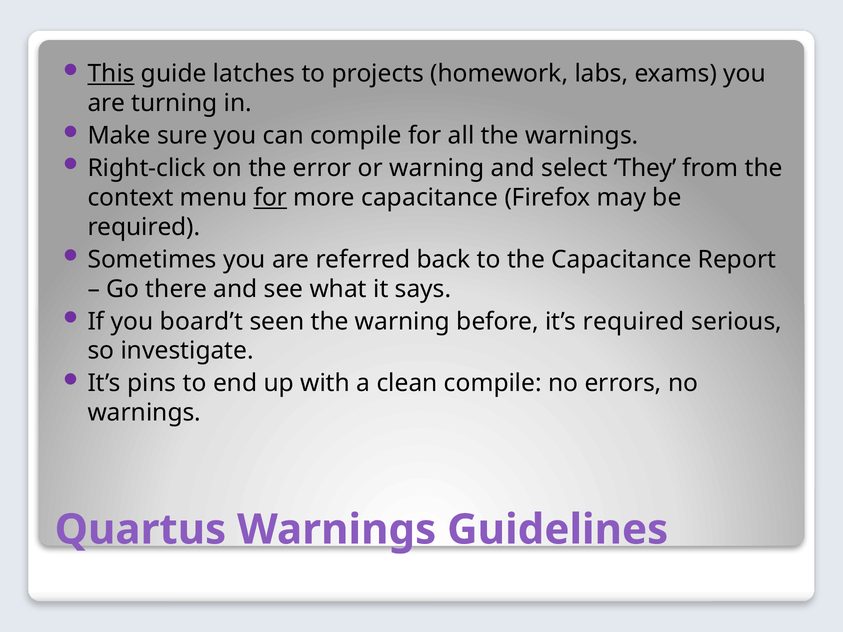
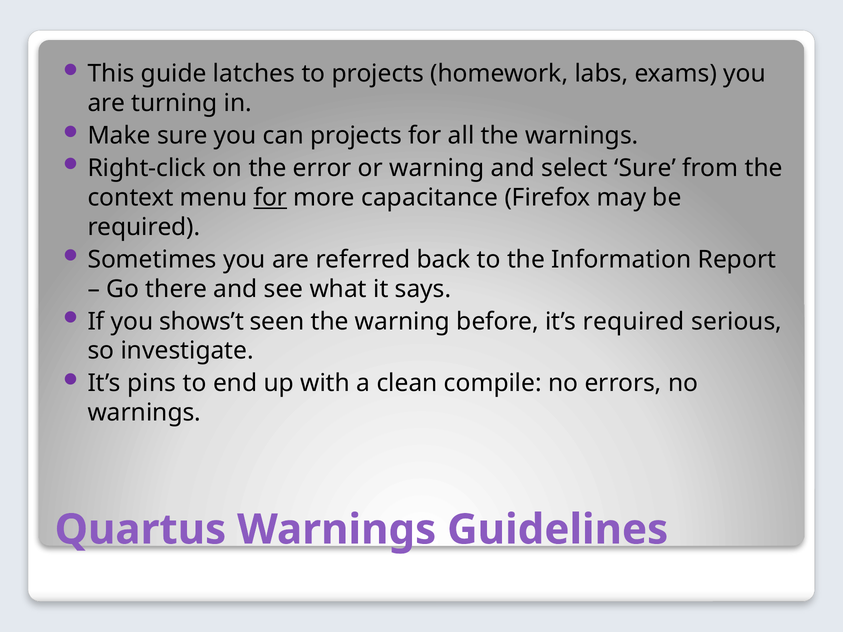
This underline: present -> none
can compile: compile -> projects
select They: They -> Sure
the Capacitance: Capacitance -> Information
board’t: board’t -> shows’t
